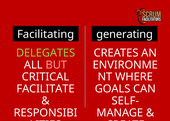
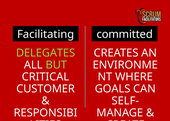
generating: generating -> committed
BUT colour: pink -> light green
FACILITATE: FACILITATE -> CUSTOMER
